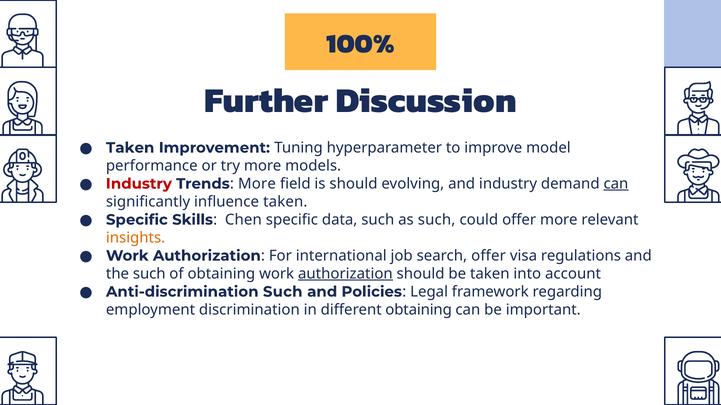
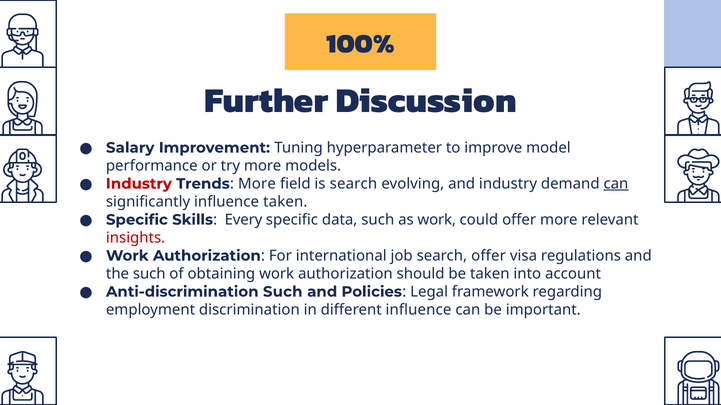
Taken at (130, 148): Taken -> Salary
is should: should -> search
Chen: Chen -> Every
as such: such -> work
insights colour: orange -> red
authorization at (345, 274) underline: present -> none
different obtaining: obtaining -> influence
